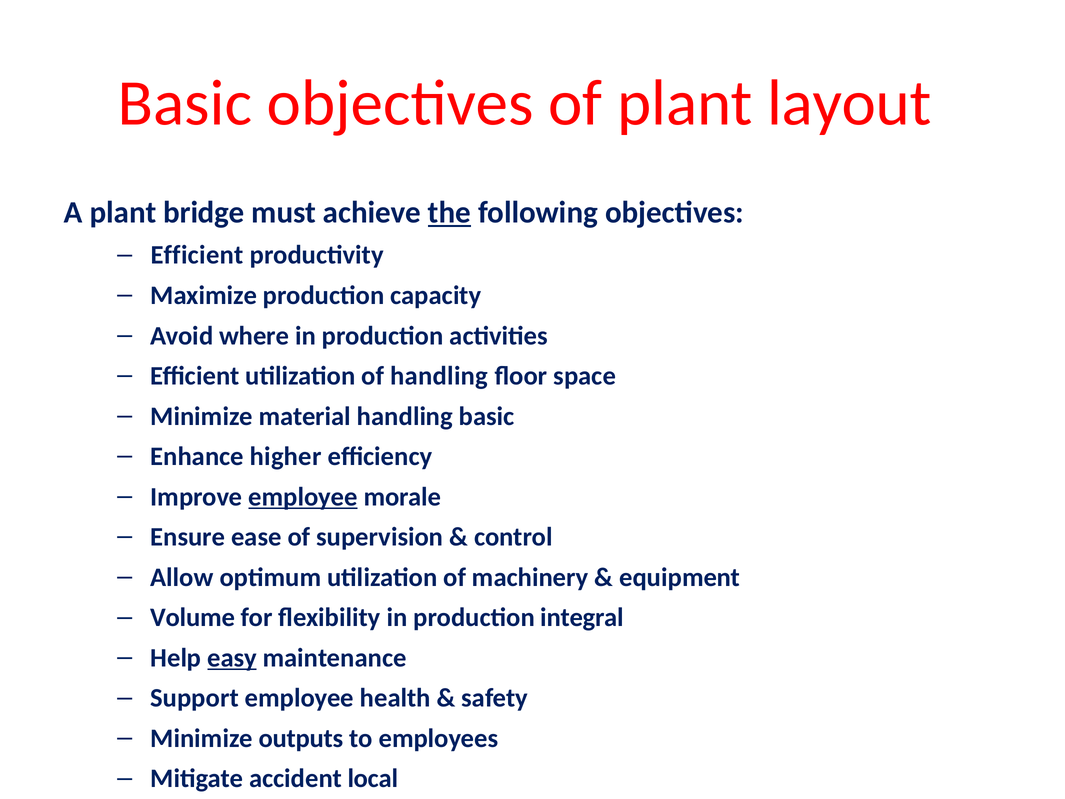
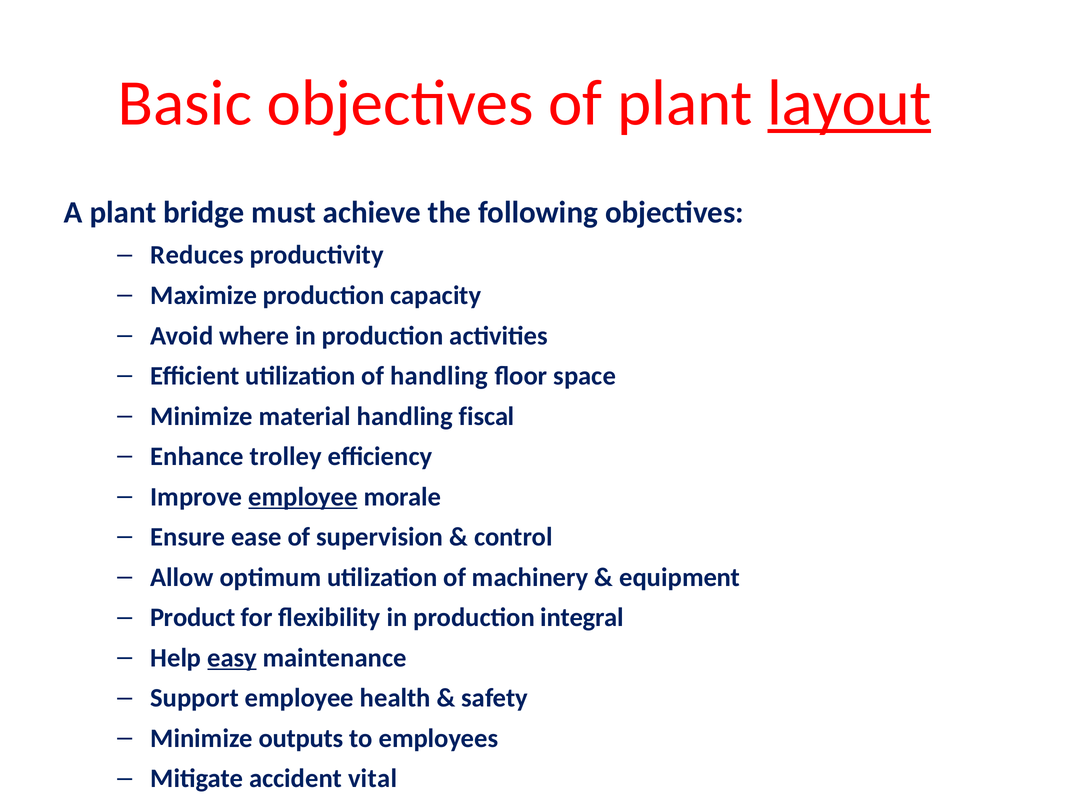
layout underline: none -> present
the underline: present -> none
Efficient at (197, 255): Efficient -> Reduces
handling basic: basic -> fiscal
higher: higher -> trolley
Volume: Volume -> Product
local: local -> vital
